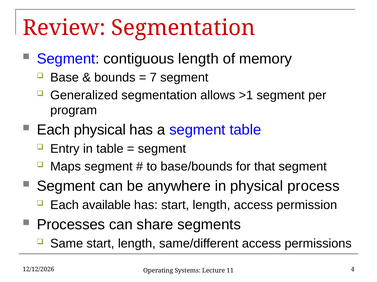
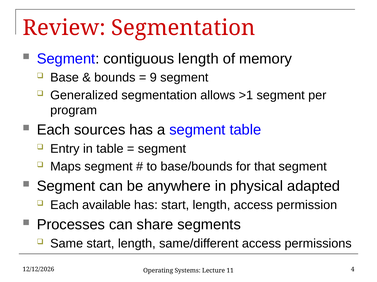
7: 7 -> 9
Each physical: physical -> sources
process: process -> adapted
